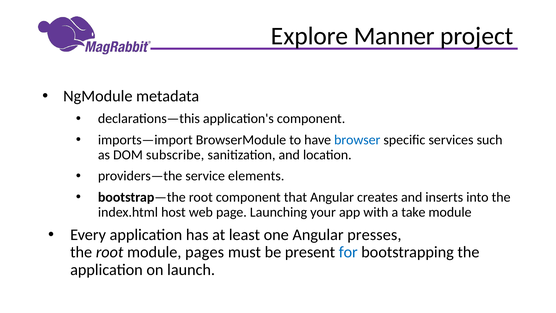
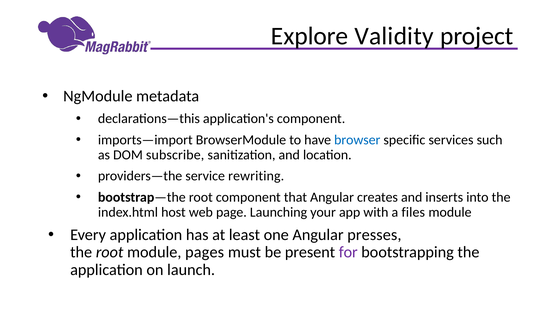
Manner: Manner -> Validity
elements: elements -> rewriting
take: take -> files
for colour: blue -> purple
